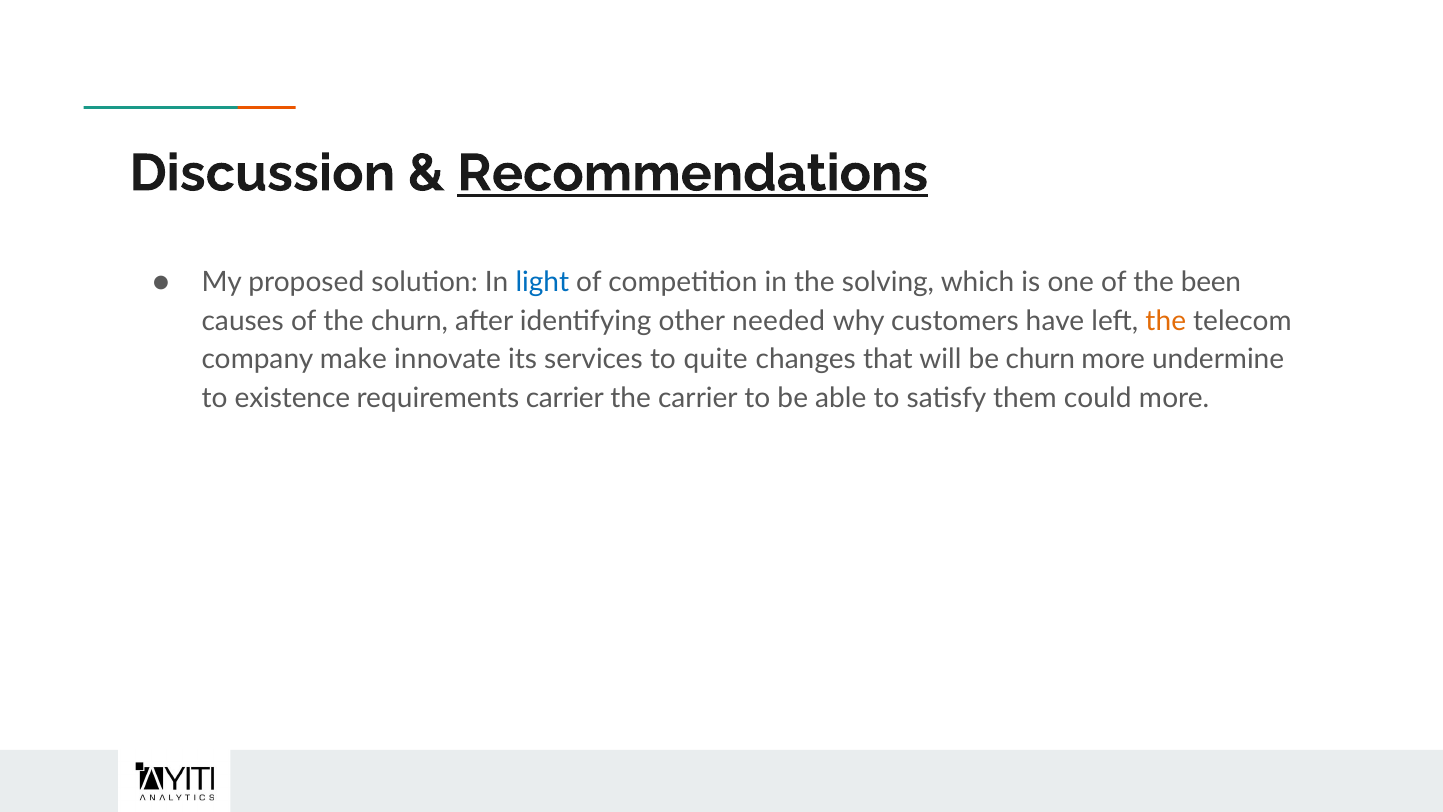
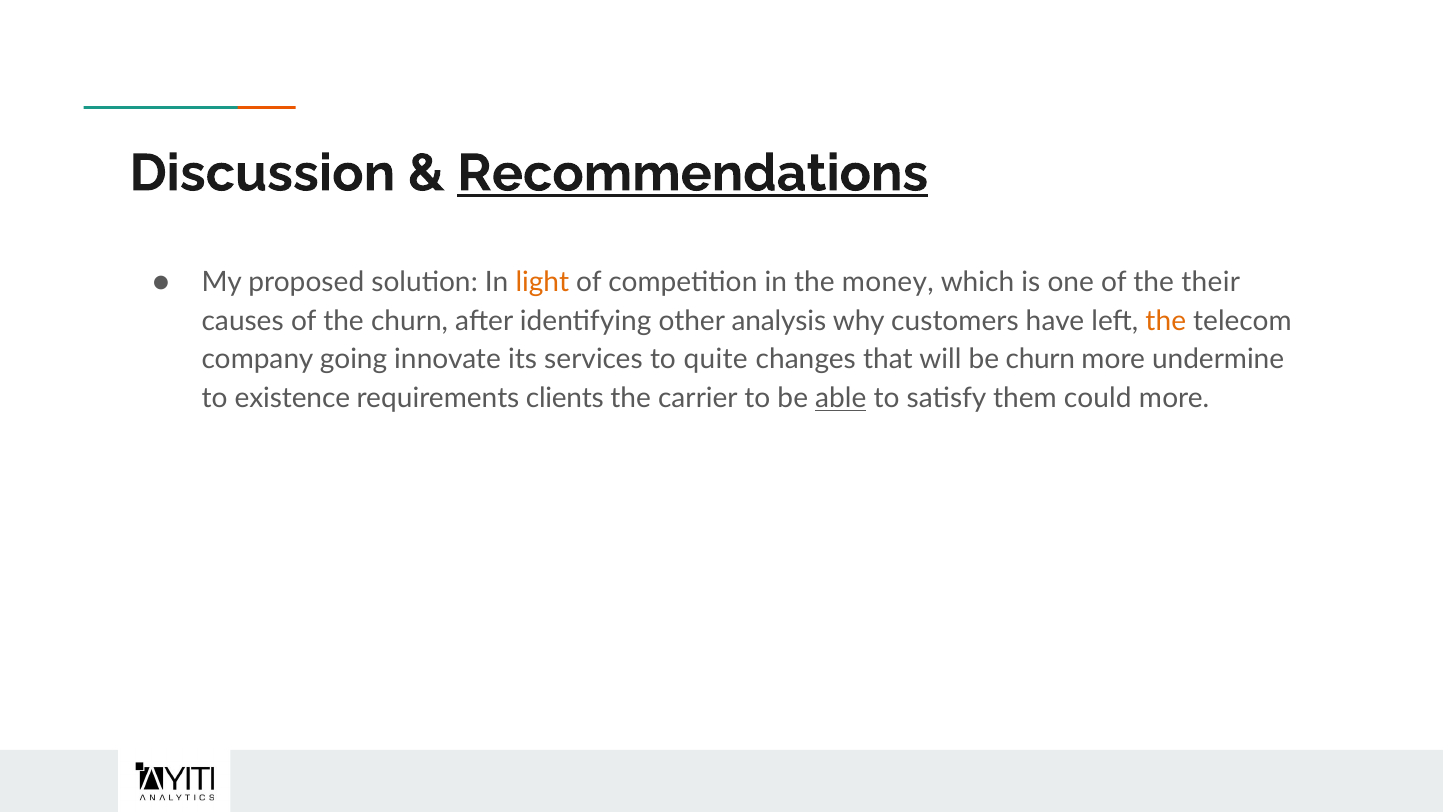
light colour: blue -> orange
solving: solving -> money
been: been -> their
needed: needed -> analysis
make: make -> going
requirements carrier: carrier -> clients
able underline: none -> present
